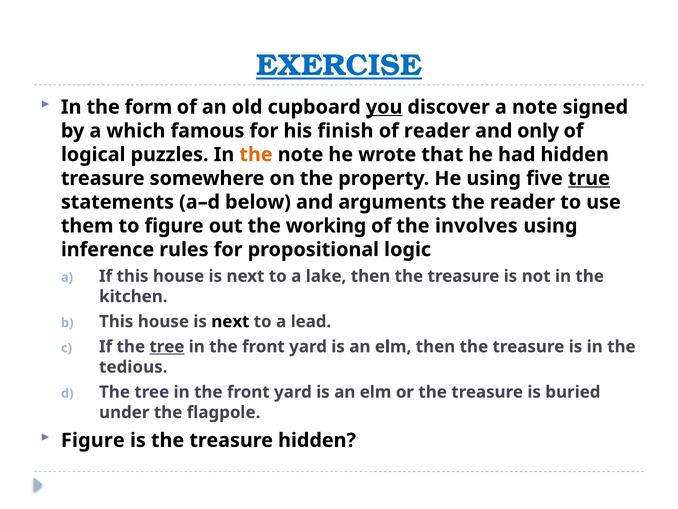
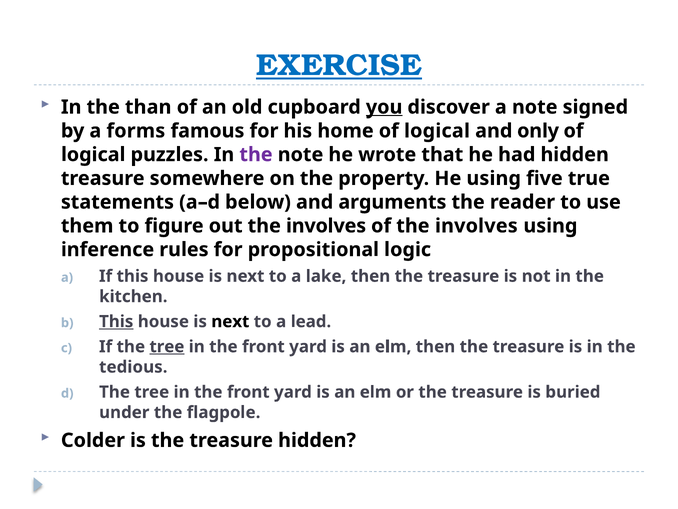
form: form -> than
which: which -> forms
finish: finish -> home
reader at (437, 131): reader -> logical
the at (256, 154) colour: orange -> purple
true underline: present -> none
out the working: working -> involves
This at (116, 321) underline: none -> present
Figure at (93, 440): Figure -> Colder
